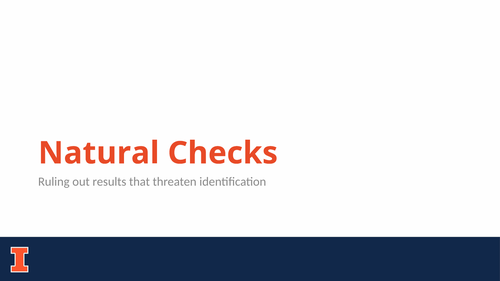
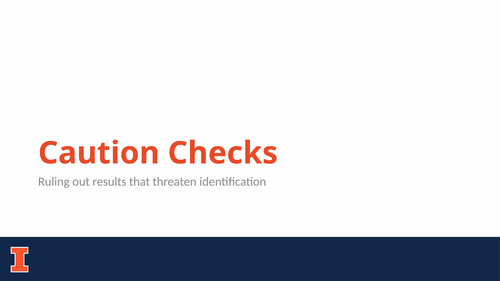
Natural: Natural -> Caution
